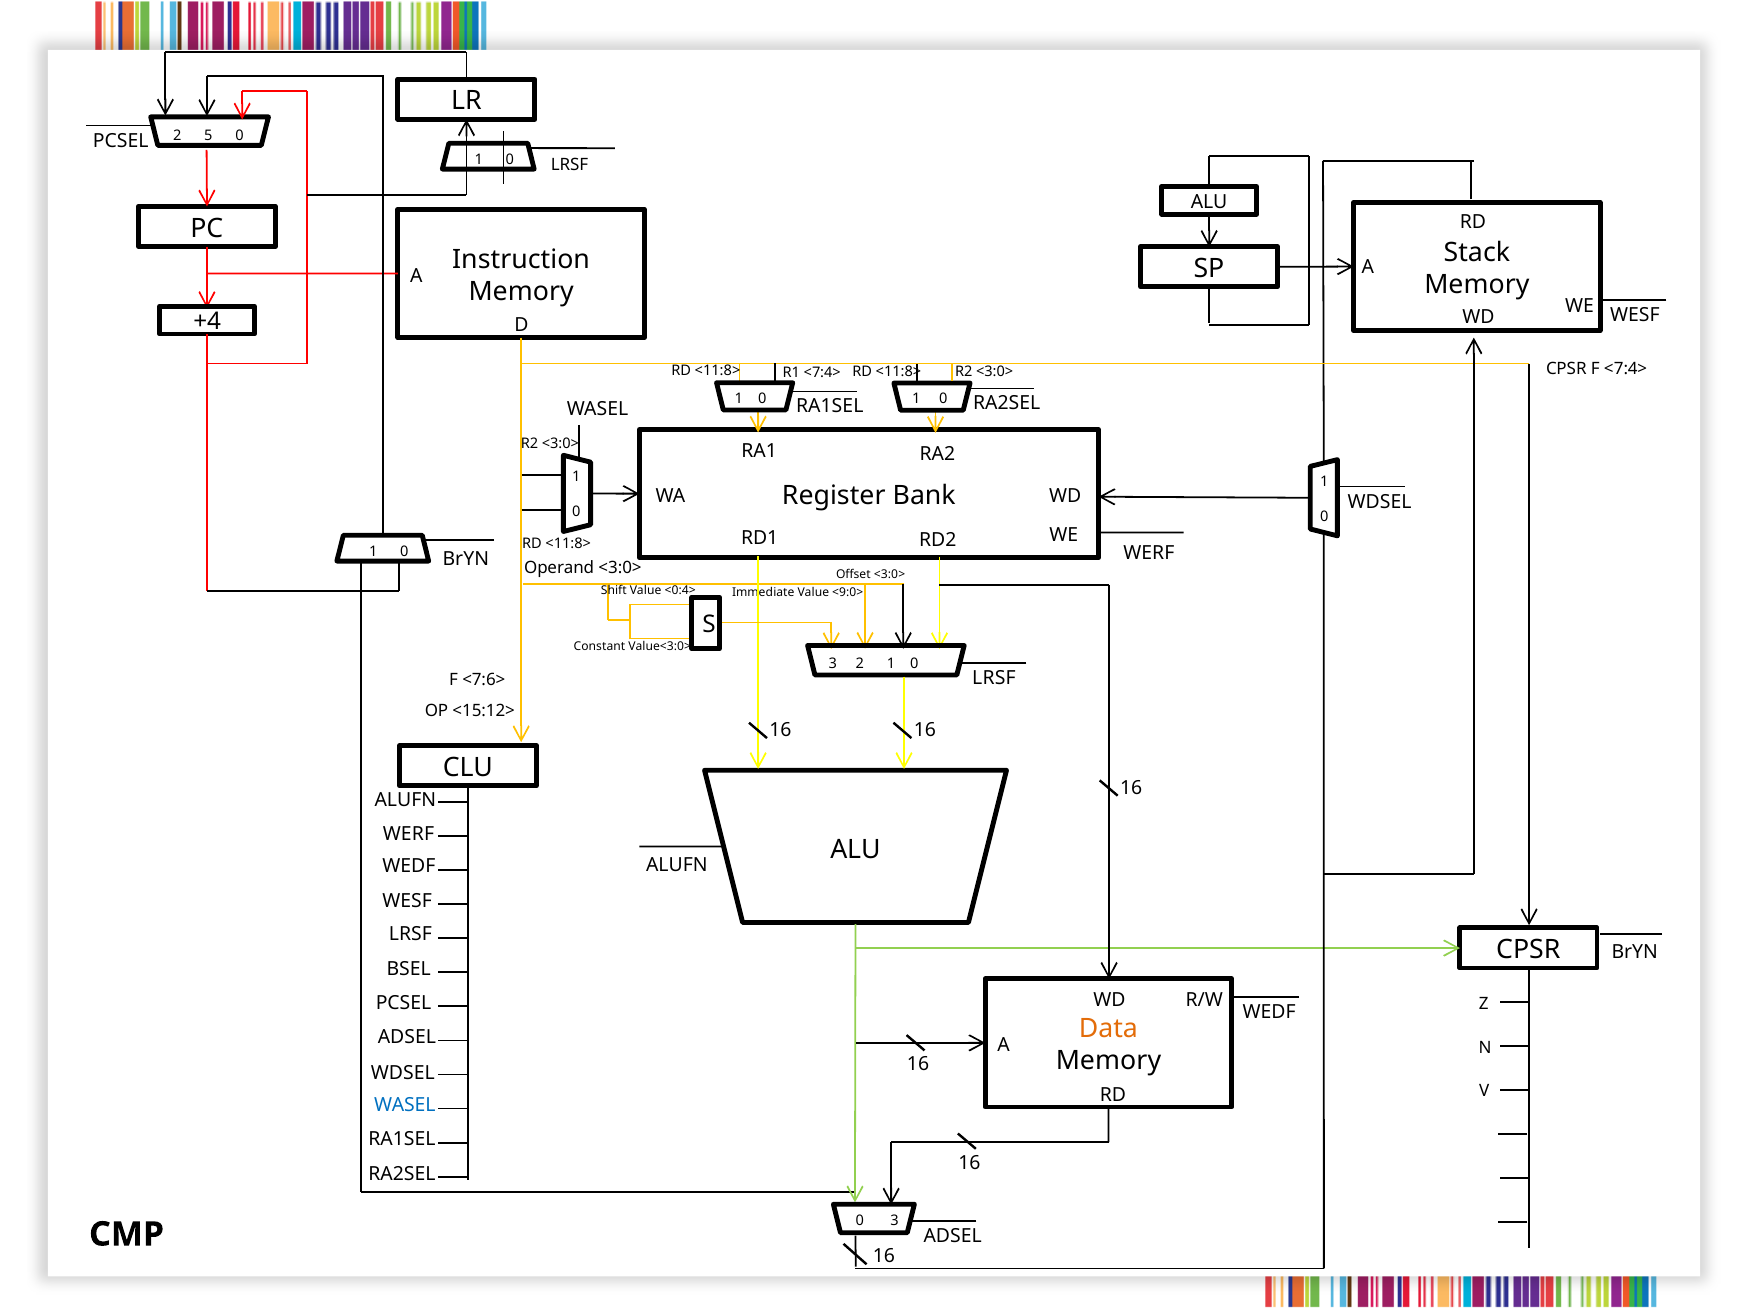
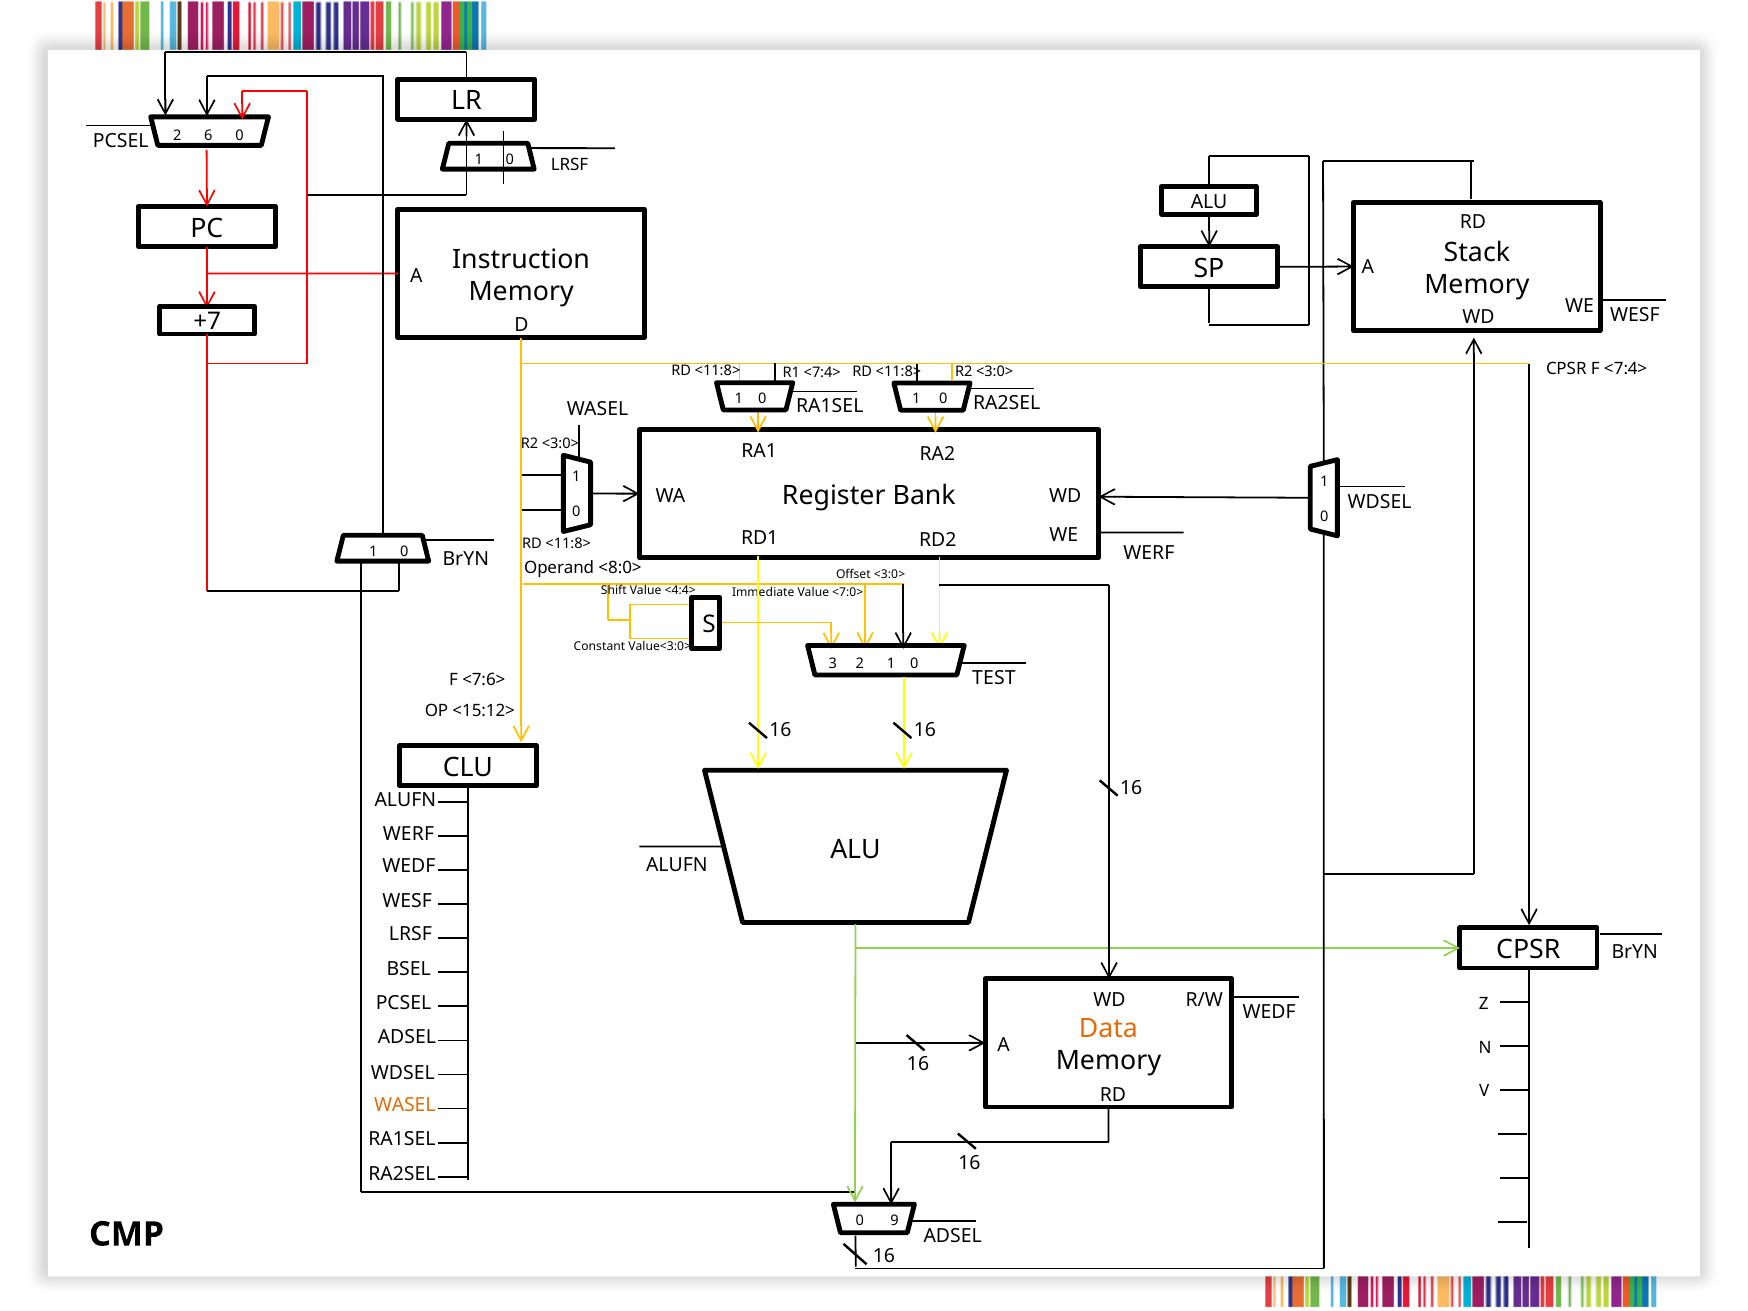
5: 5 -> 6
+4: +4 -> +7
Operand <3:0>: <3:0> -> <8:0>
<0:4>: <0:4> -> <4:4>
<9:0>: <9:0> -> <7:0>
LRSF at (994, 679): LRSF -> TEST
WASEL at (405, 1105) colour: blue -> orange
0 3: 3 -> 9
